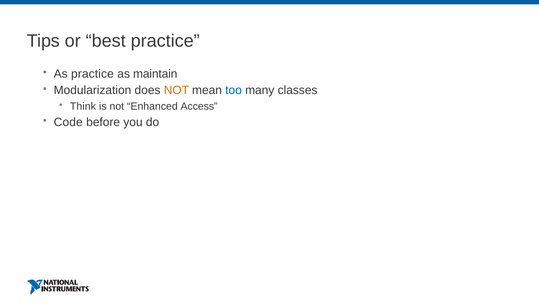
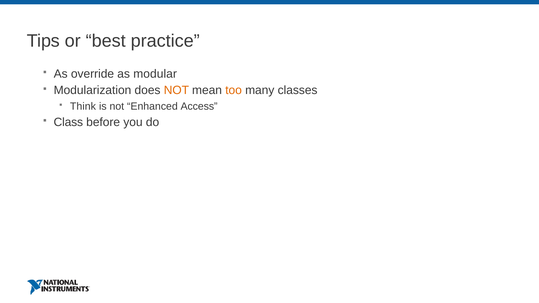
As practice: practice -> override
maintain: maintain -> modular
too colour: blue -> orange
Code: Code -> Class
